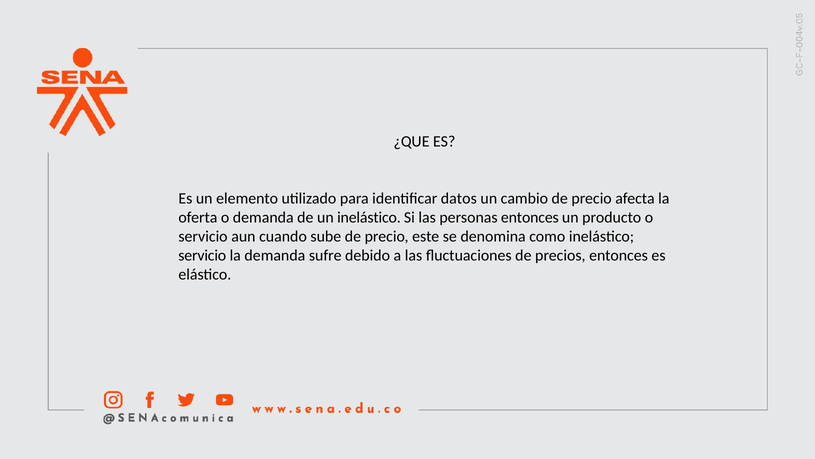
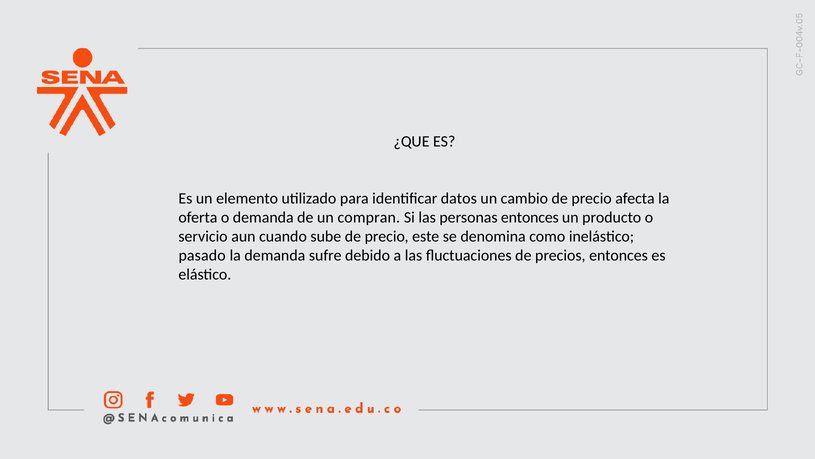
un inelástico: inelástico -> compran
servicio at (202, 255): servicio -> pasado
